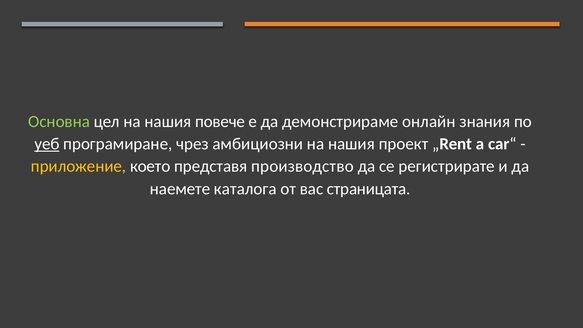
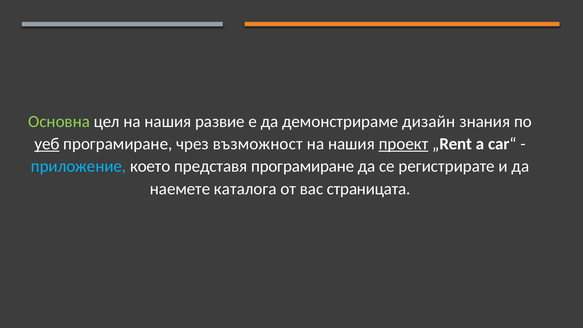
повече: повече -> развие
онлайн: онлайн -> дизайн
амбициозни: амбициозни -> възможност
проект underline: none -> present
приложение colour: yellow -> light blue
представя производство: производство -> програмиране
